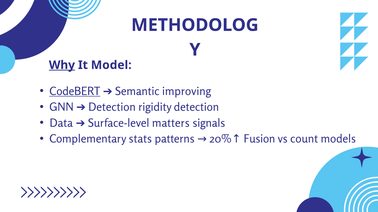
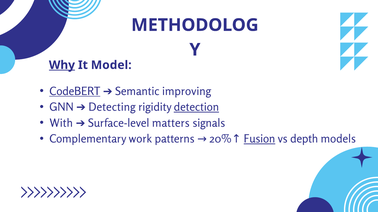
GNN Detection: Detection -> Detecting
detection at (196, 108) underline: none -> present
Data: Data -> With
stats: stats -> work
Fusion underline: none -> present
count: count -> depth
